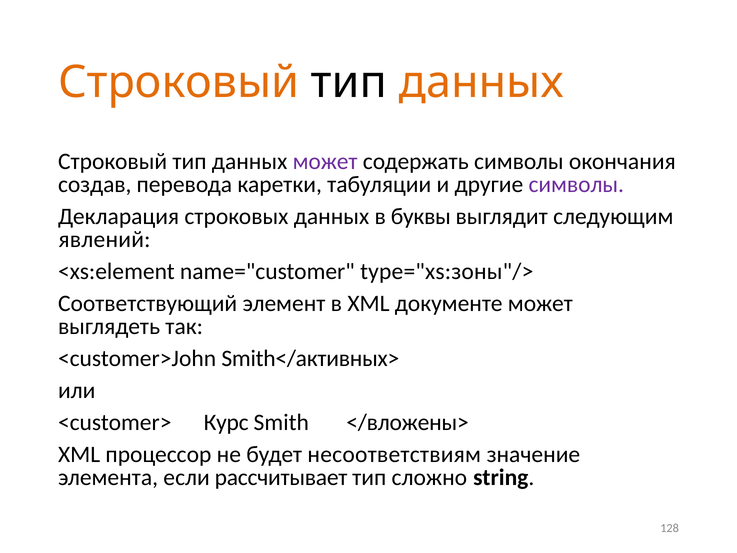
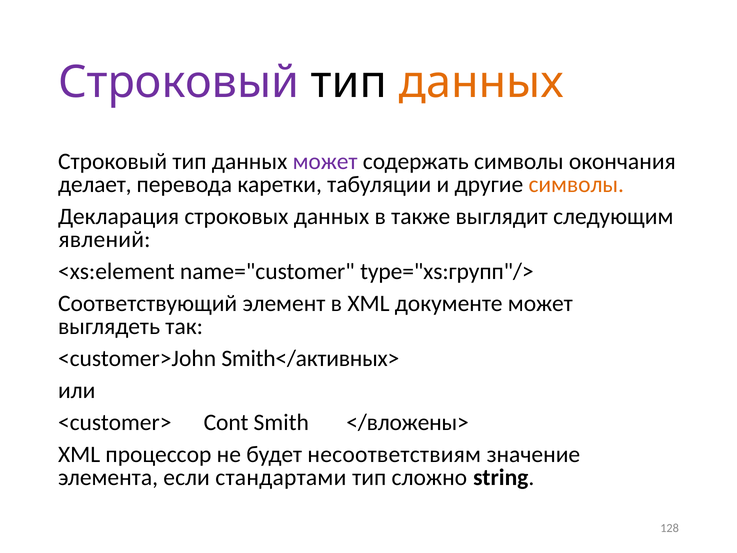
Строковый at (179, 83) colour: orange -> purple
создав: создав -> делает
символы at (576, 184) colour: purple -> orange
буквы: буквы -> также
type="xs:зоны"/>: type="xs:зоны"/> -> type="xs:групп"/>
Курс: Курс -> Cont
рассчитывает: рассчитывает -> стандартами
